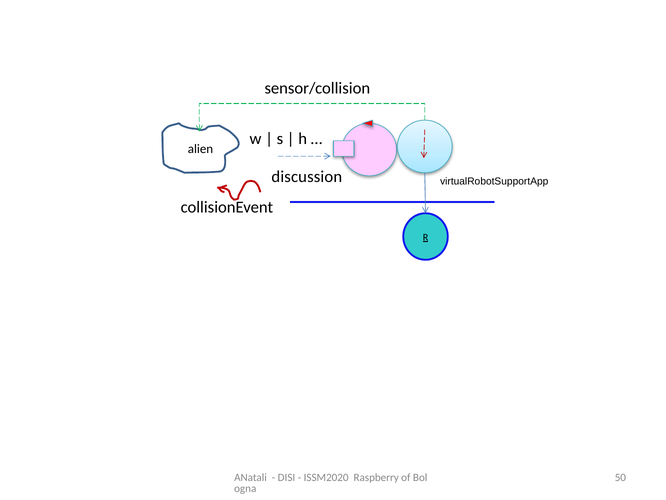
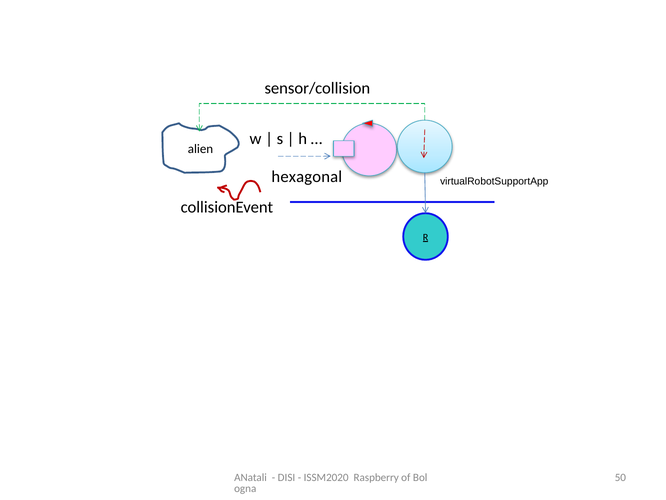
discussion: discussion -> hexagonal
